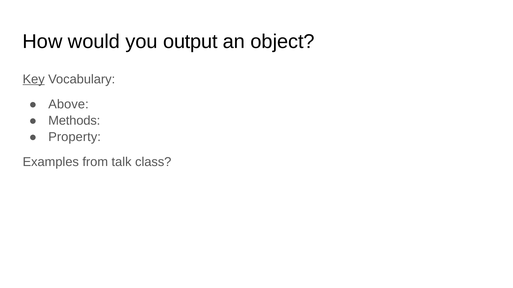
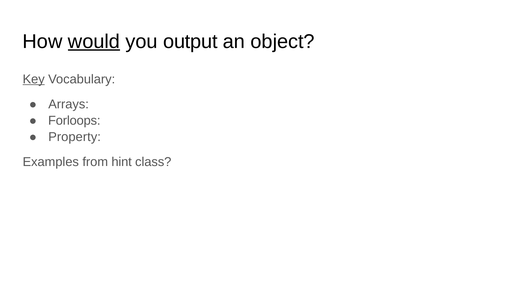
would underline: none -> present
Above: Above -> Arrays
Methods: Methods -> Forloops
talk: talk -> hint
